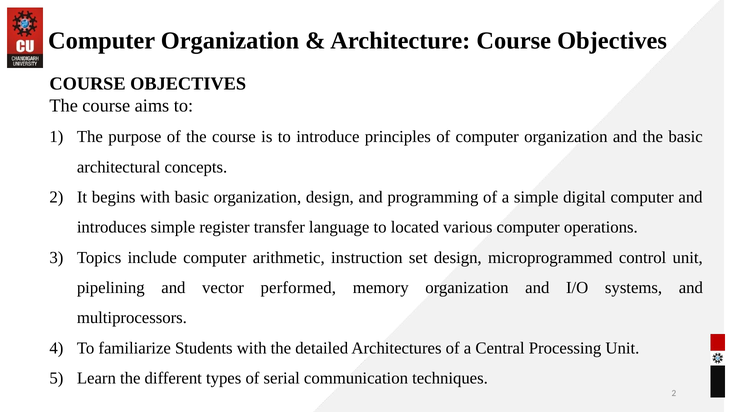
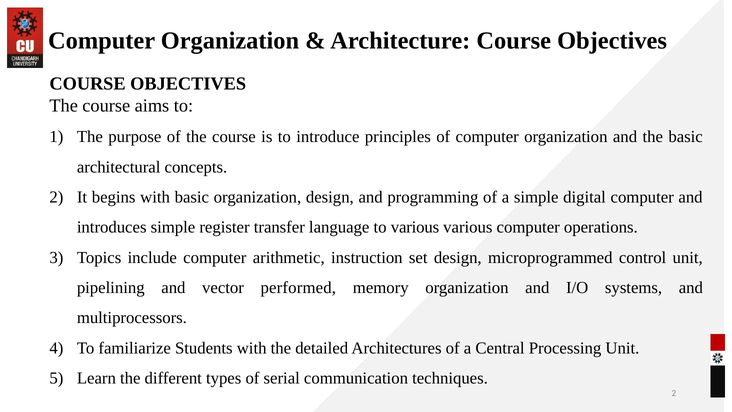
to located: located -> various
